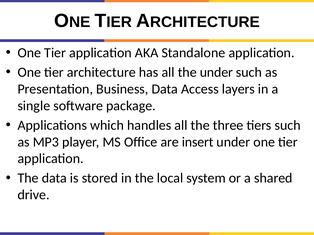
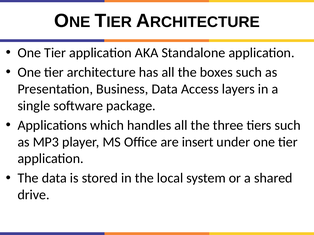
the under: under -> boxes
